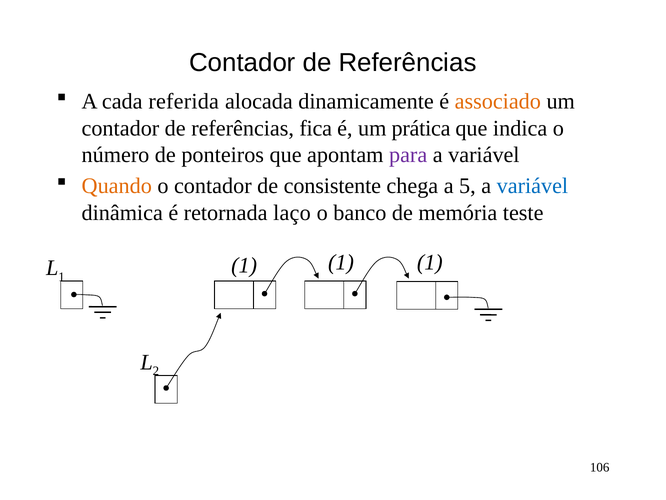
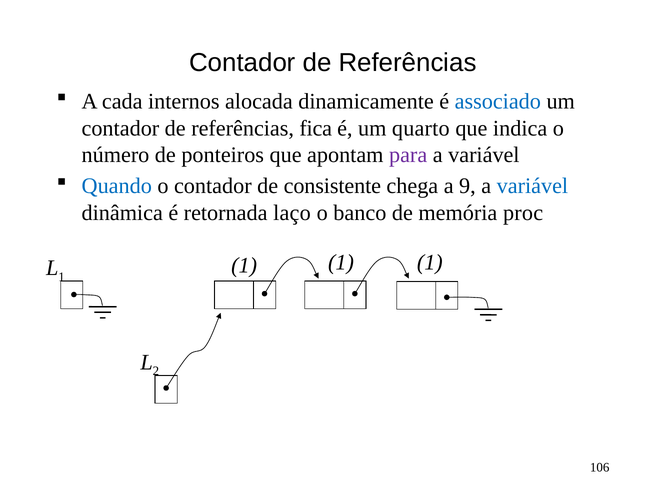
referida: referida -> internos
associado colour: orange -> blue
prática: prática -> quarto
Quando colour: orange -> blue
5: 5 -> 9
teste: teste -> proc
